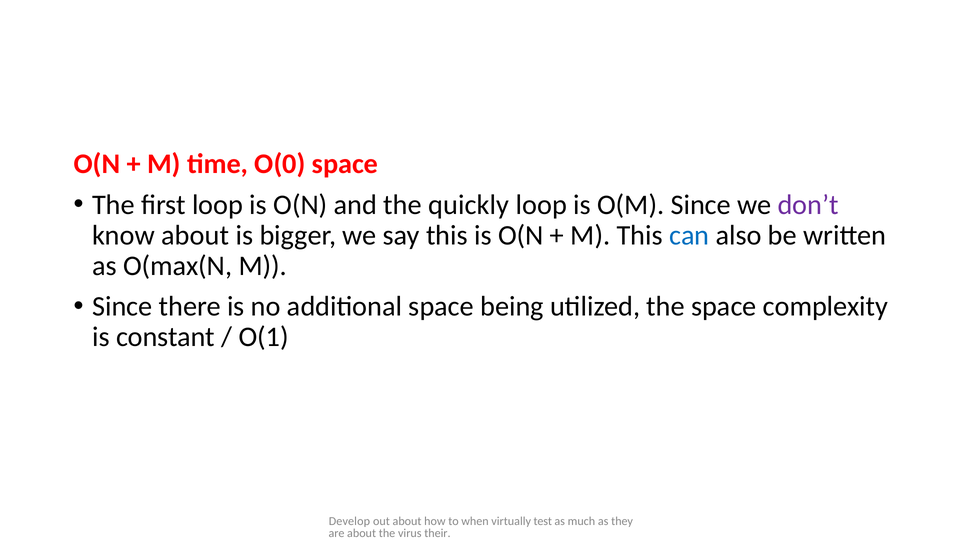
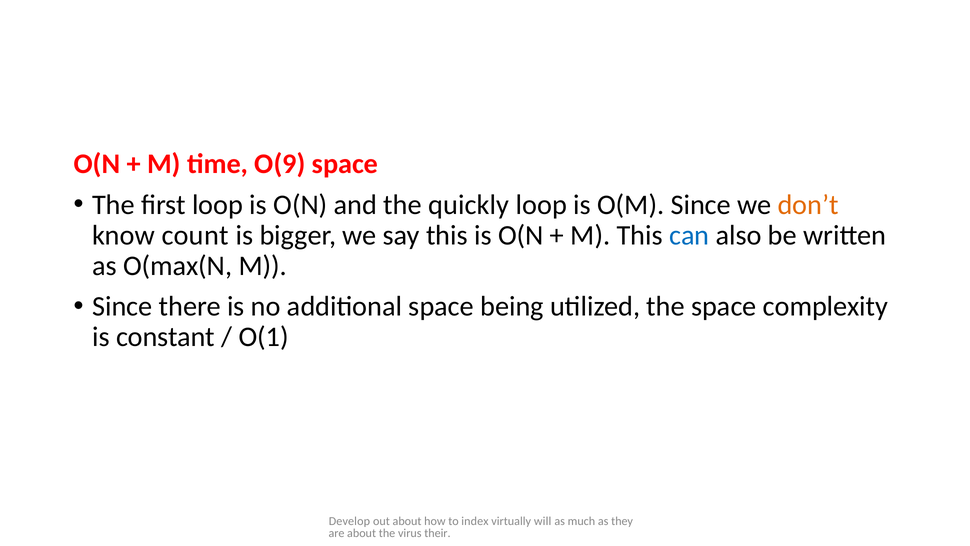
O(0: O(0 -> O(9
don’t colour: purple -> orange
know about: about -> count
when: when -> index
test: test -> will
